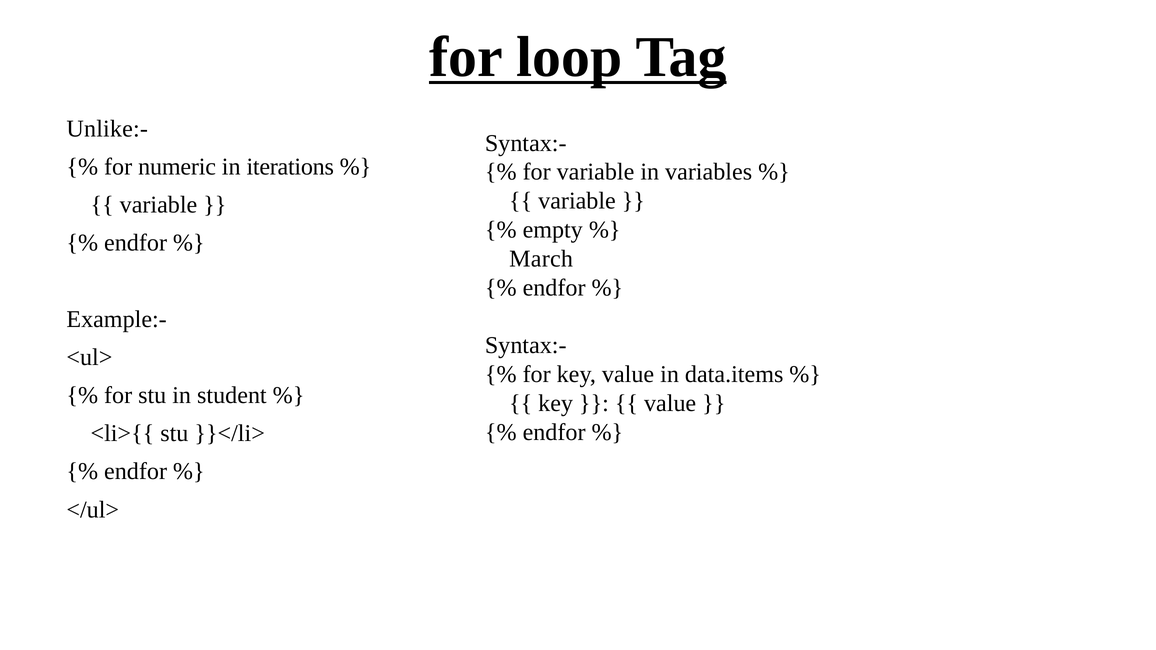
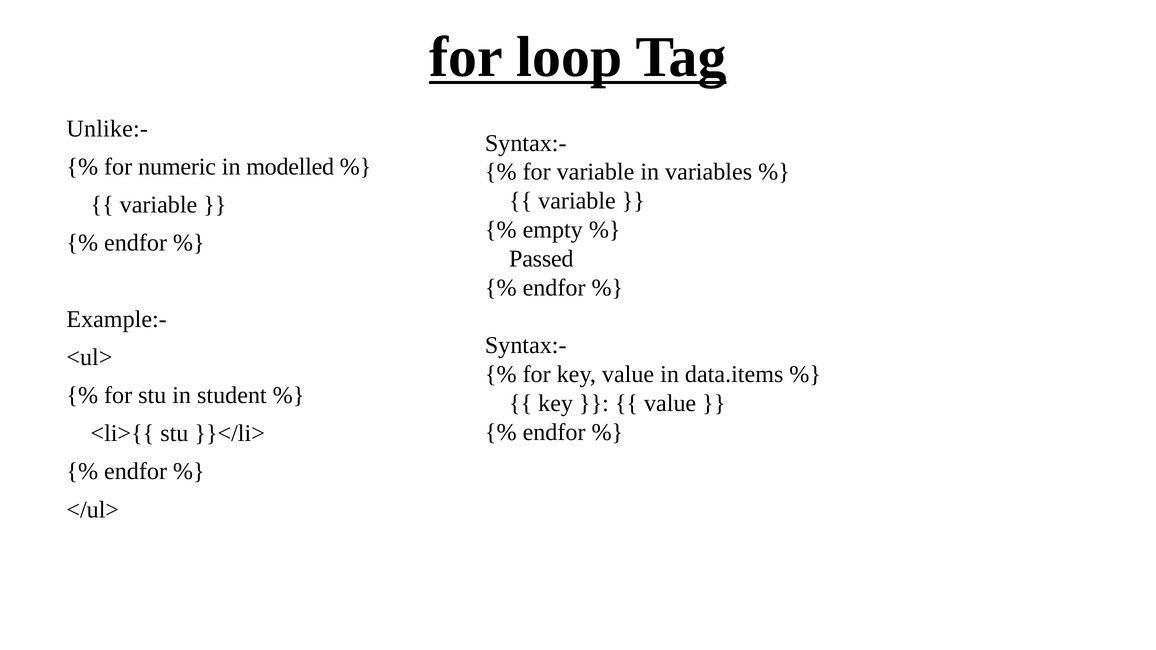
iterations: iterations -> modelled
March: March -> Passed
